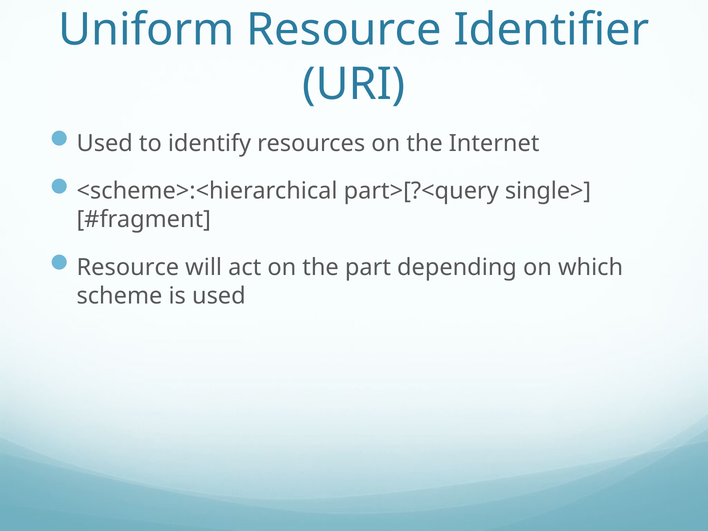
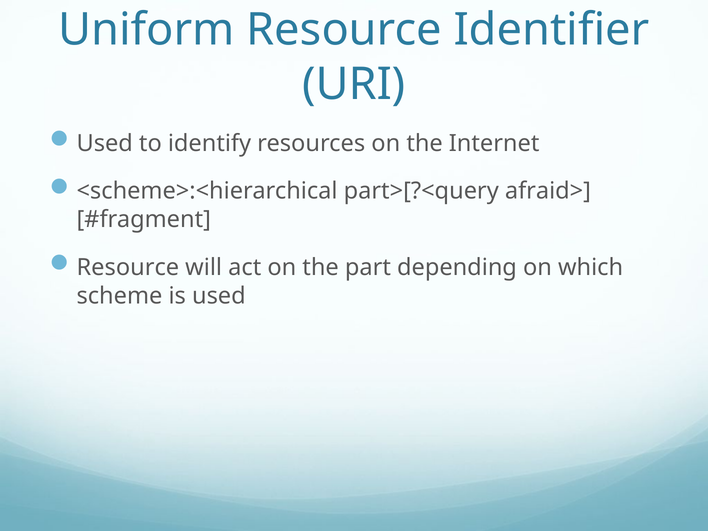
single>: single> -> afraid>
